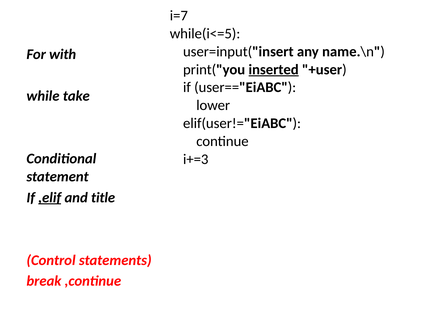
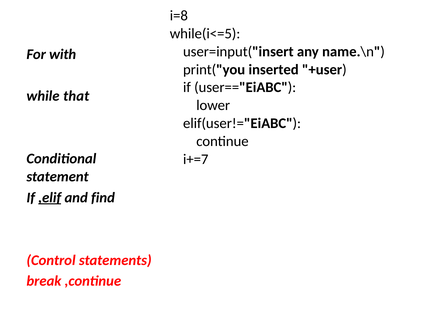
i=7: i=7 -> i=8
inserted underline: present -> none
take: take -> that
i+=3: i+=3 -> i+=7
title: title -> find
